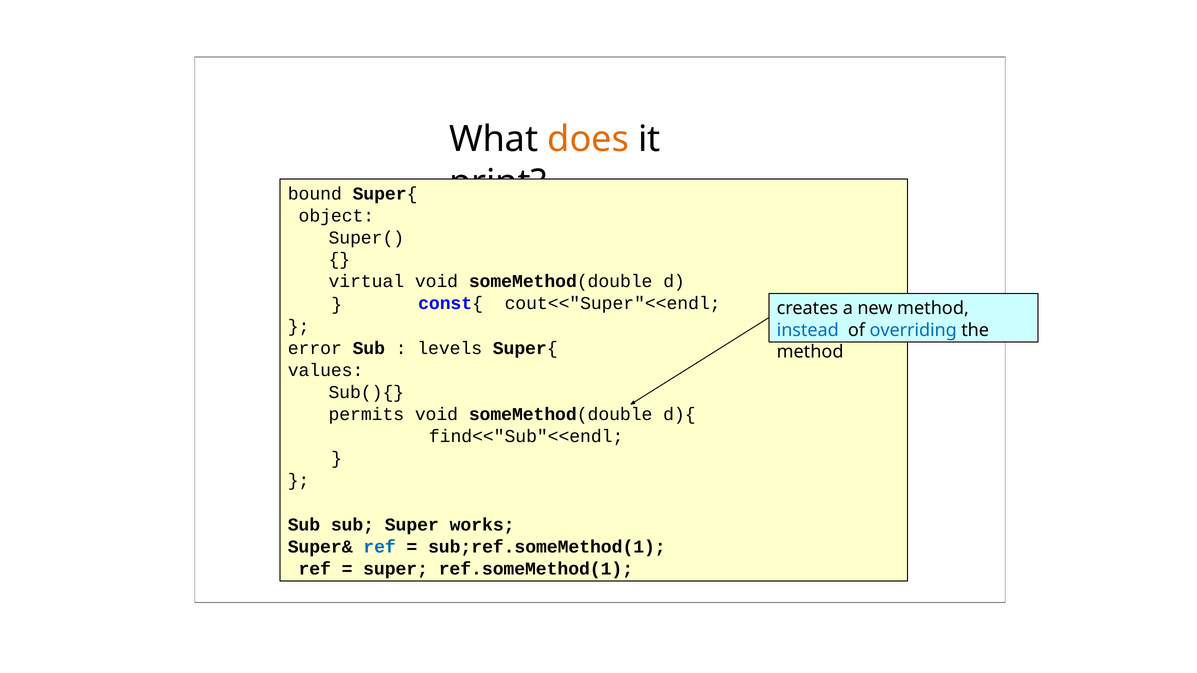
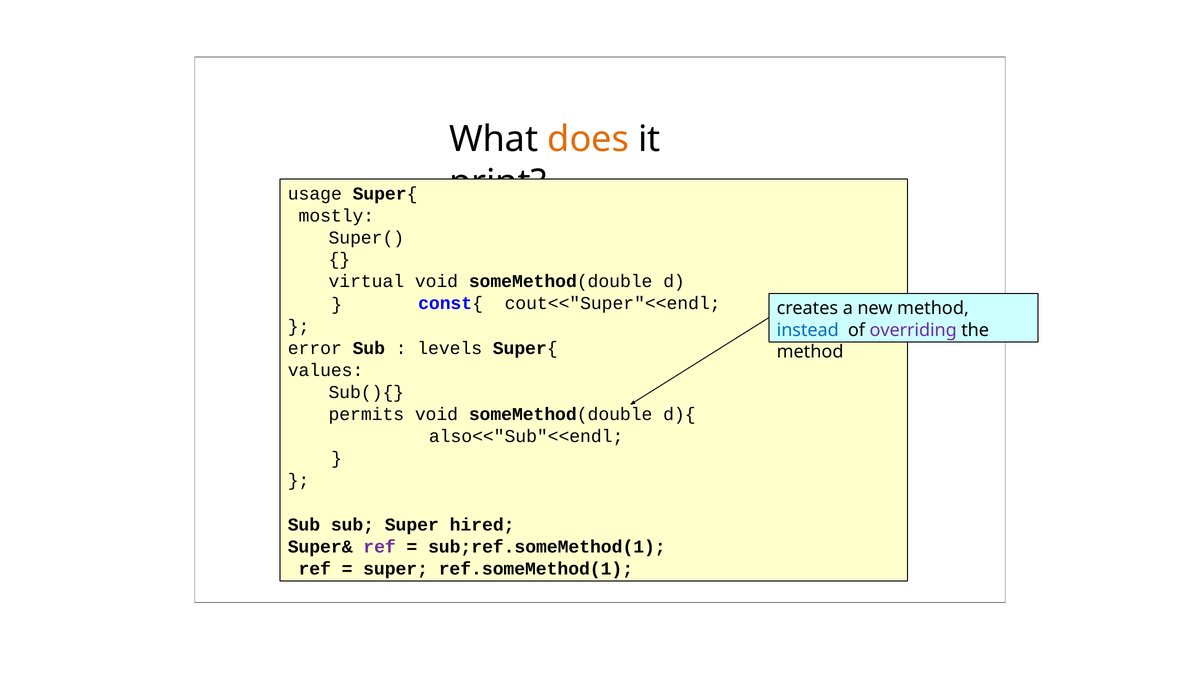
bound: bound -> usage
object: object -> mostly
overriding colour: blue -> purple
find<<"Sub"<<endl: find<<"Sub"<<endl -> also<<"Sub"<<endl
works: works -> hired
ref at (380, 547) colour: blue -> purple
